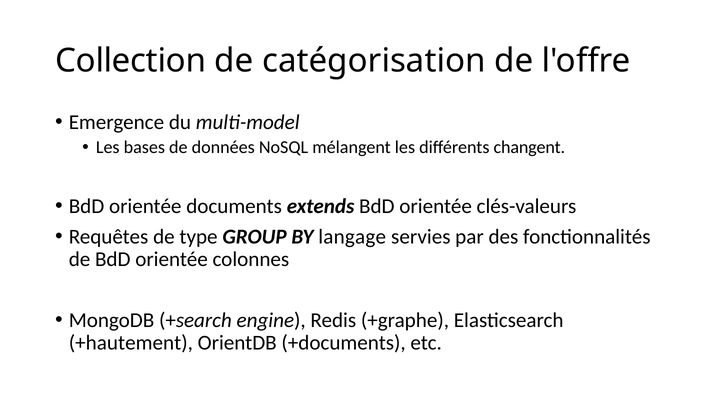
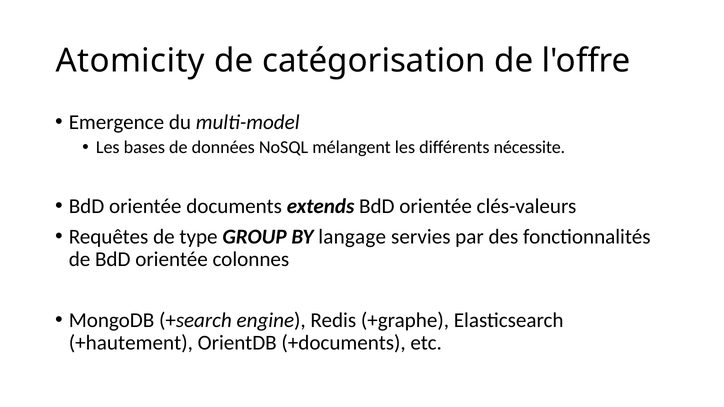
Collection: Collection -> Atomicity
changent: changent -> nécessite
